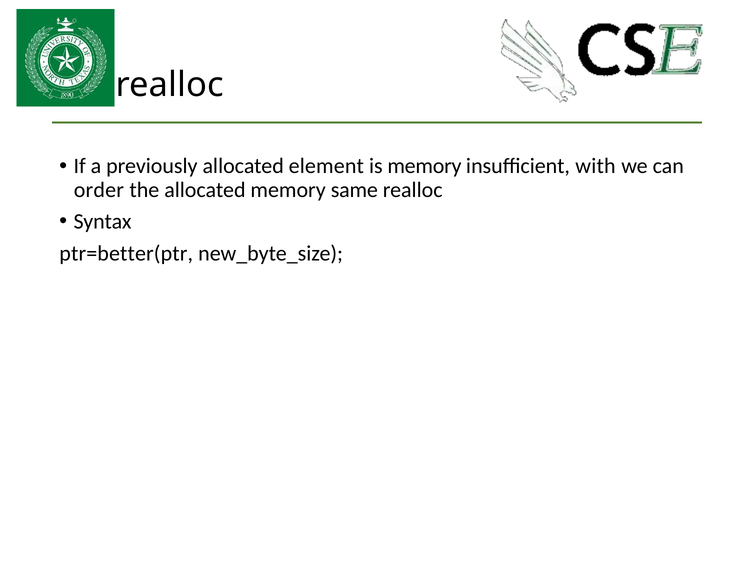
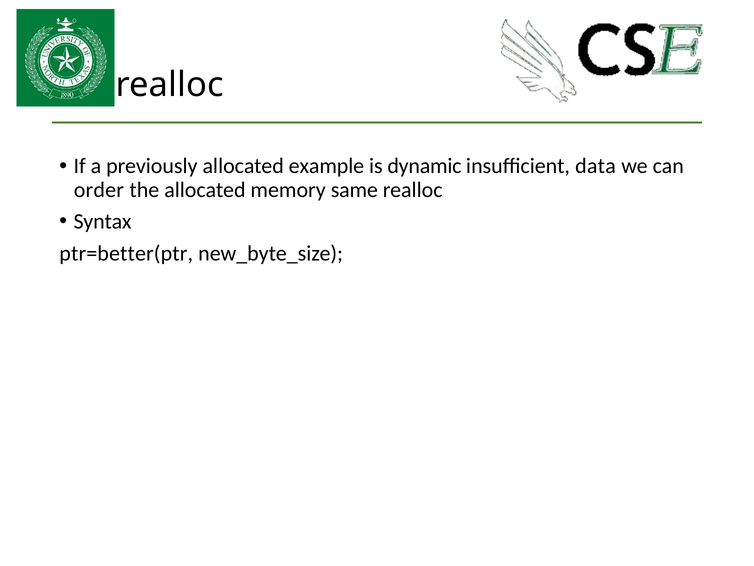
element: element -> example
is memory: memory -> dynamic
with: with -> data
